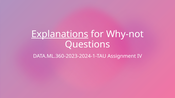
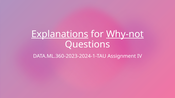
Why-not underline: none -> present
